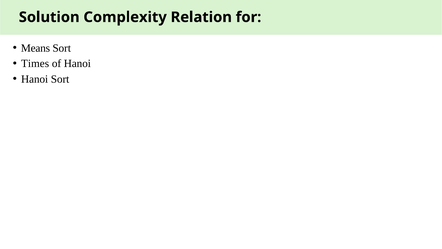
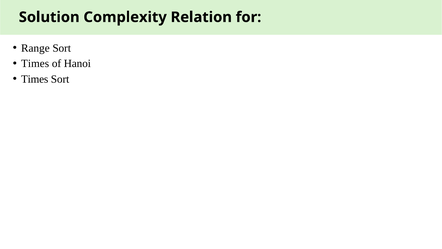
Means: Means -> Range
Hanoi at (35, 79): Hanoi -> Times
